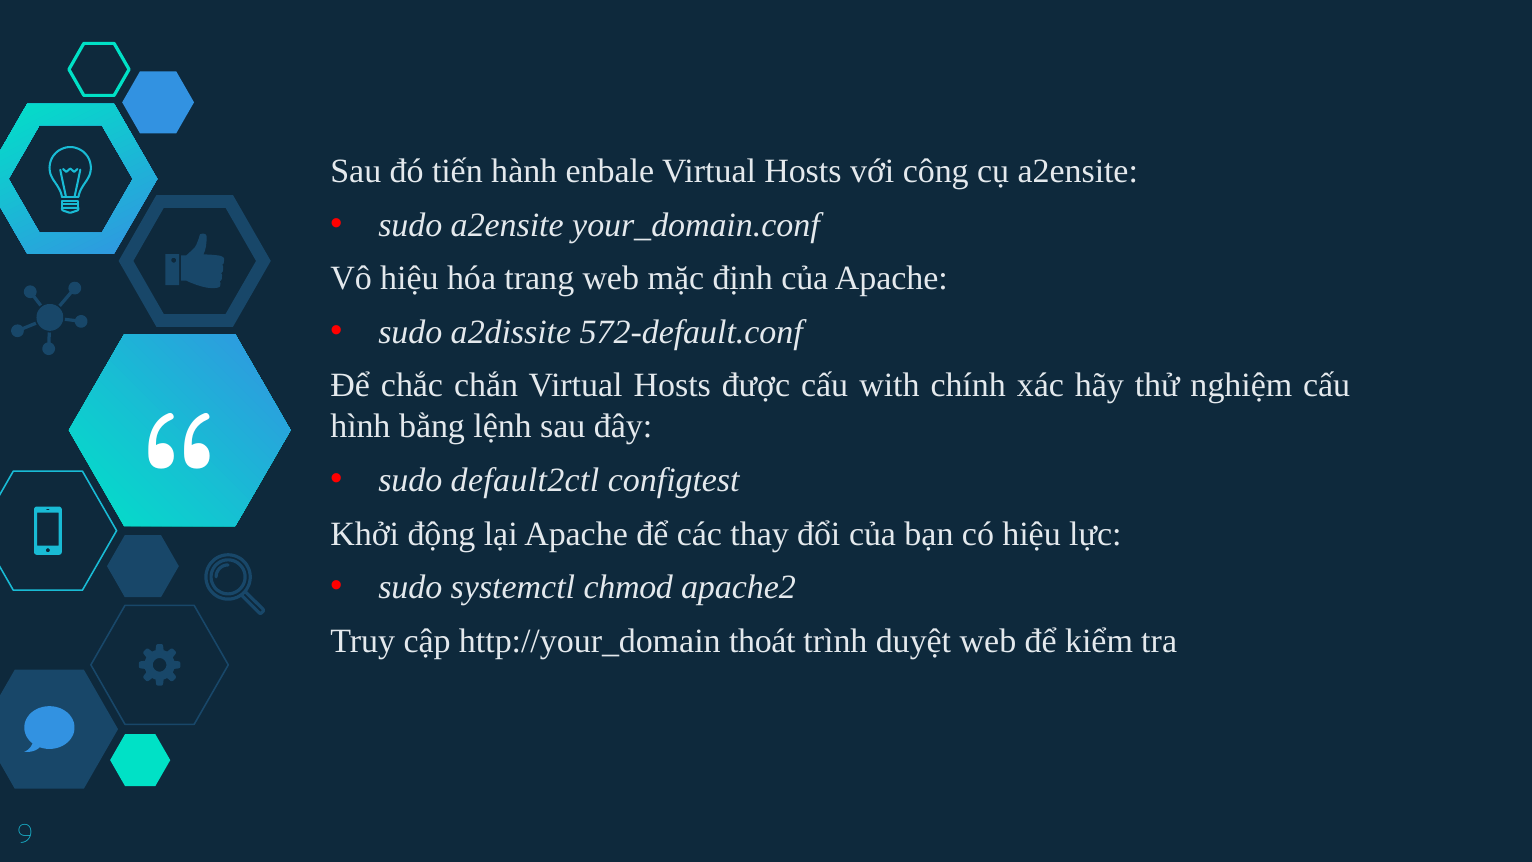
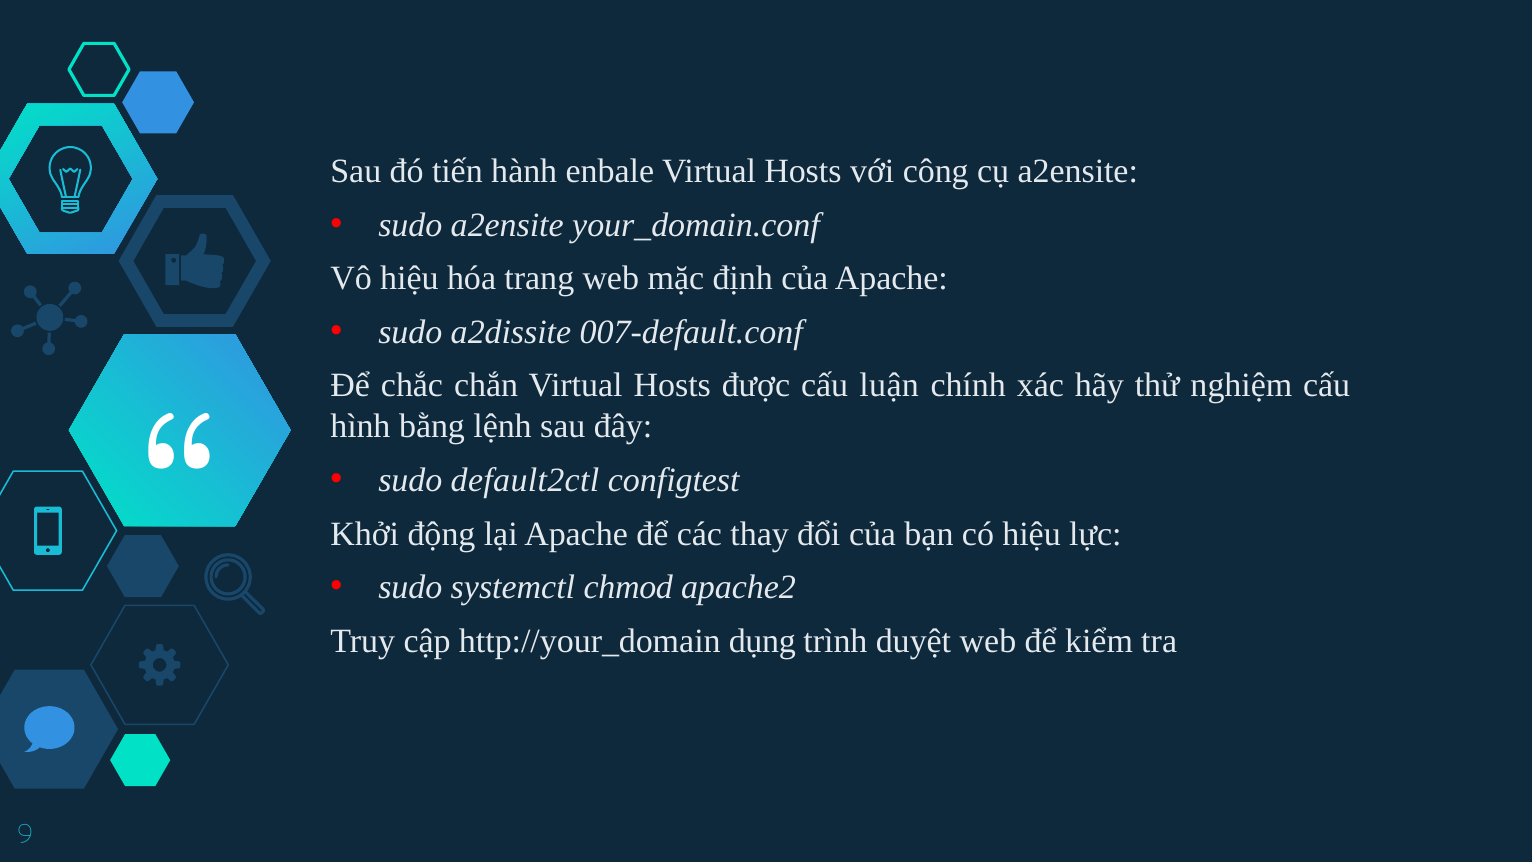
572-default.conf: 572-default.conf -> 007-default.conf
with: with -> luận
thoát: thoát -> dụng
